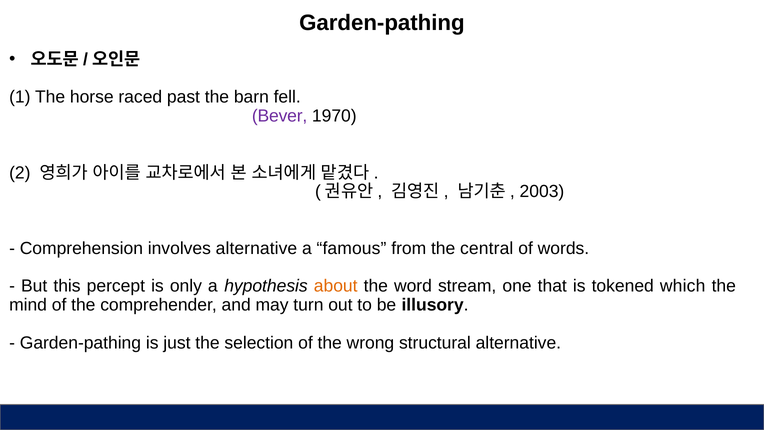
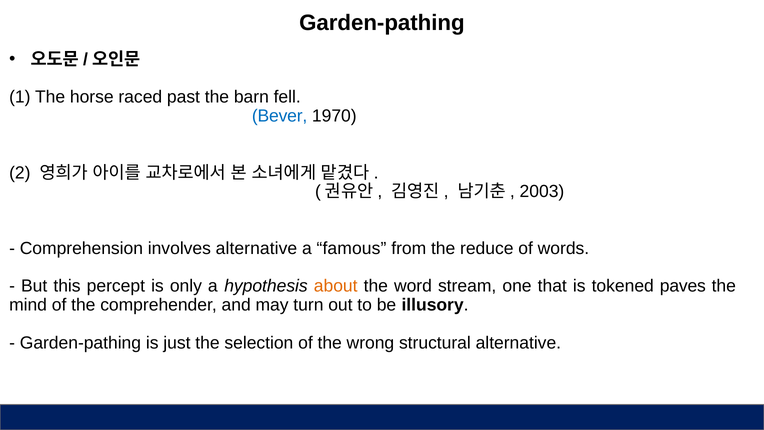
Bever colour: purple -> blue
central: central -> reduce
which: which -> paves
